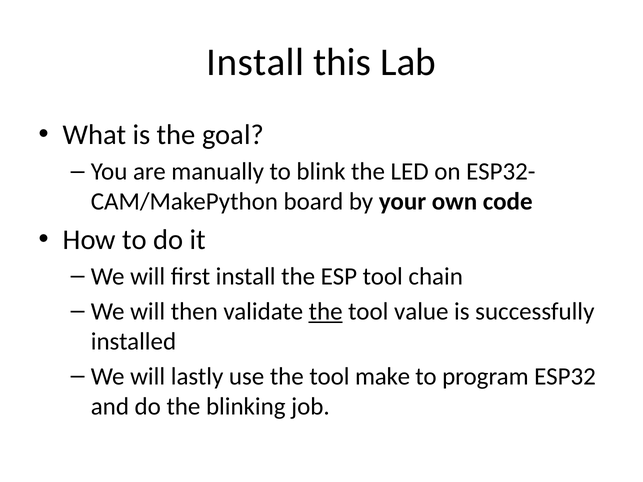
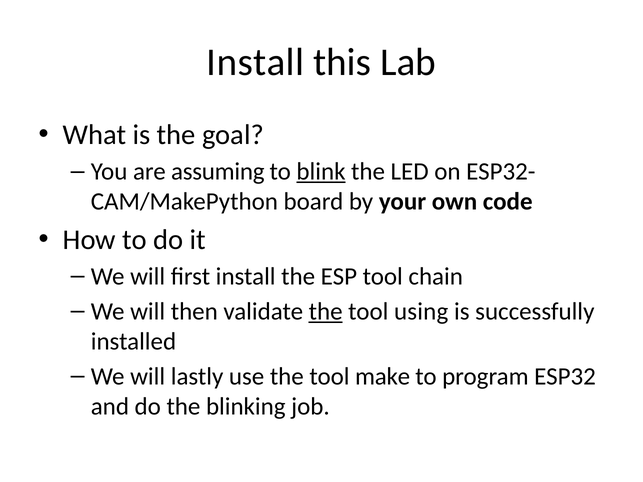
manually: manually -> assuming
blink underline: none -> present
value: value -> using
